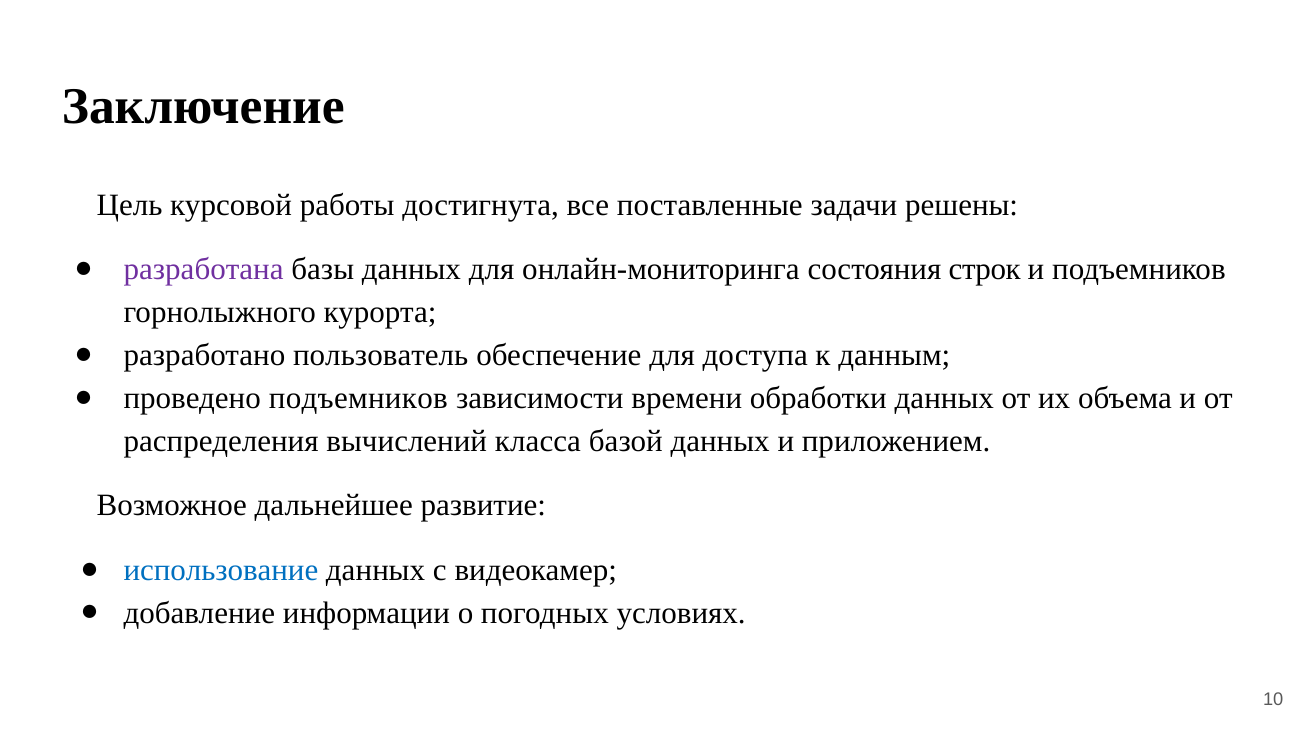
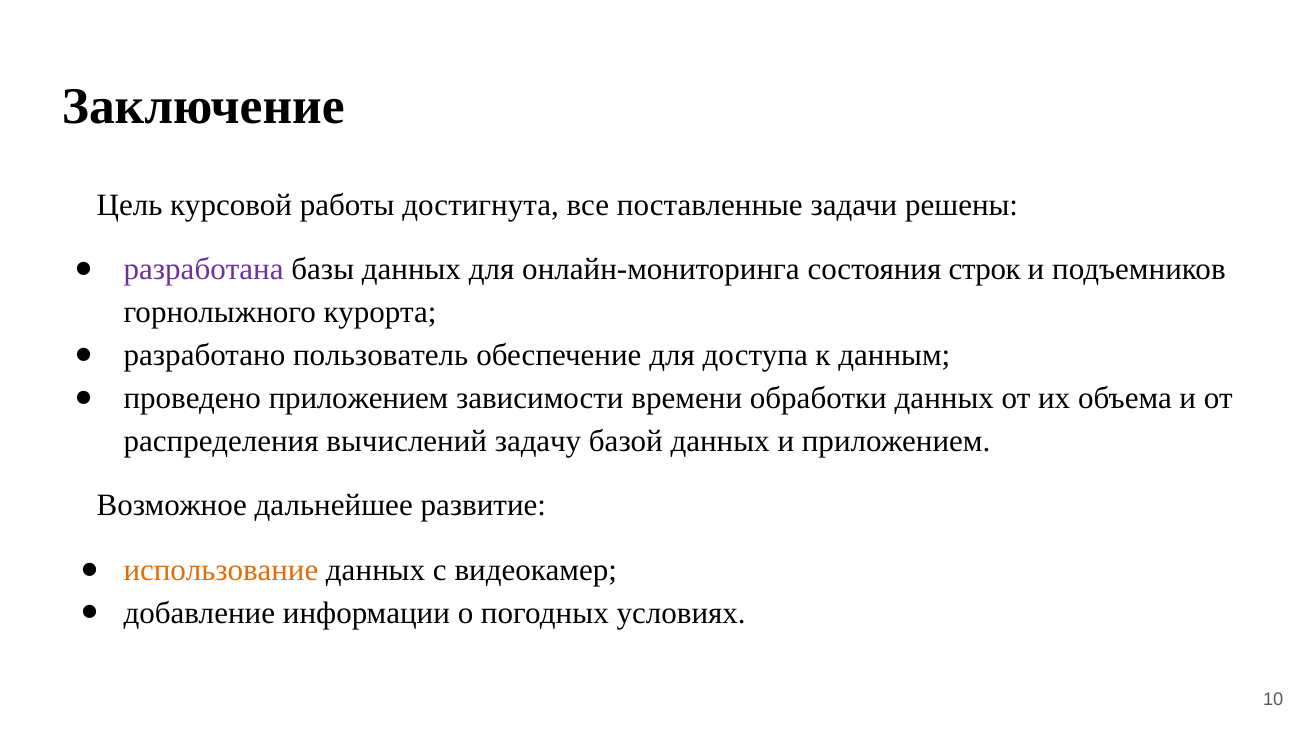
проведено подъемников: подъемников -> приложением
класса: класса -> задачу
использование colour: blue -> orange
